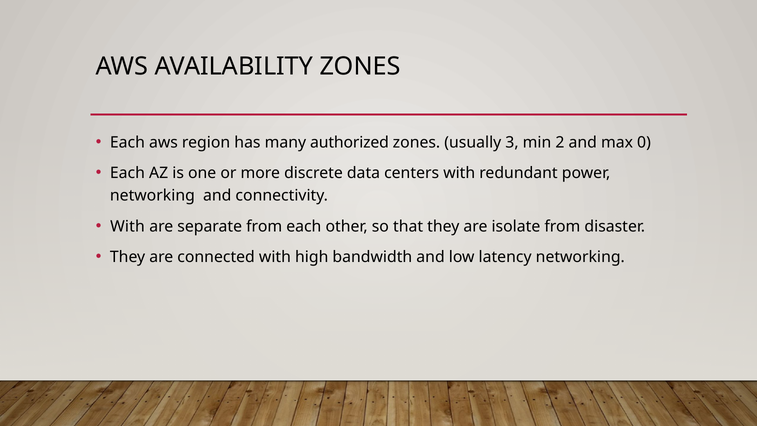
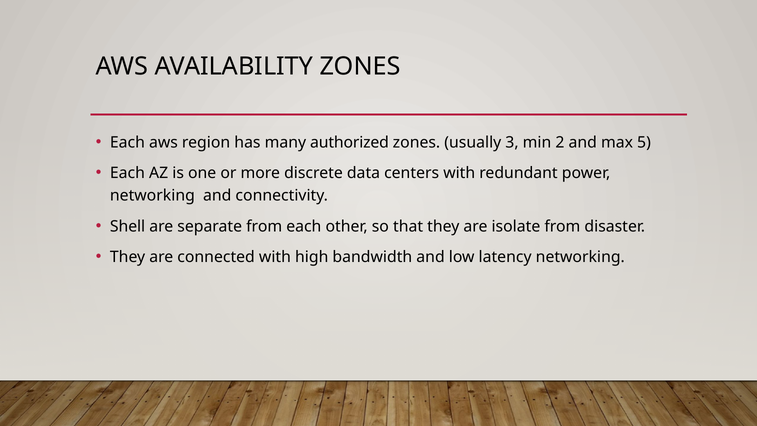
0: 0 -> 5
With at (127, 226): With -> Shell
